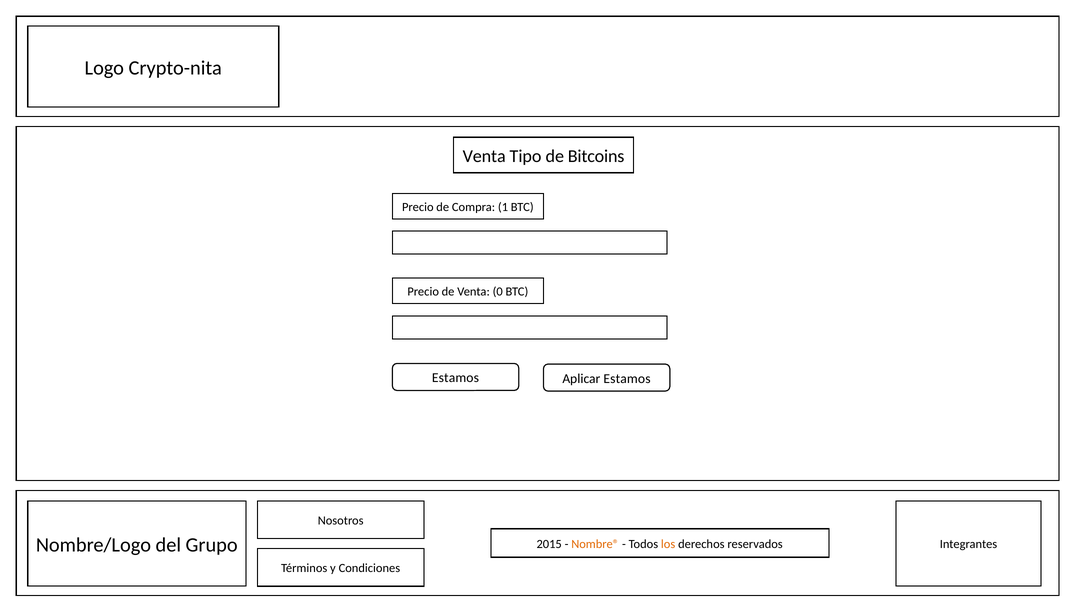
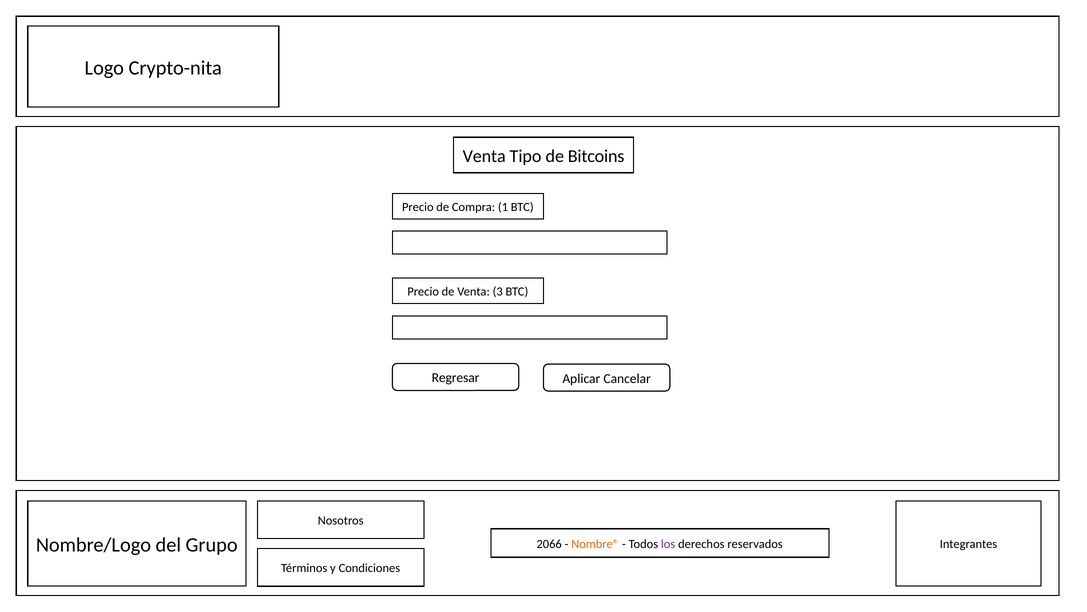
0: 0 -> 3
Estamos at (455, 378): Estamos -> Regresar
Aplicar Estamos: Estamos -> Cancelar
2015: 2015 -> 2066
los colour: orange -> purple
